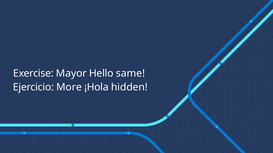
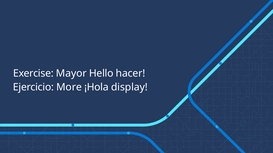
same: same -> hacer
hidden: hidden -> display
